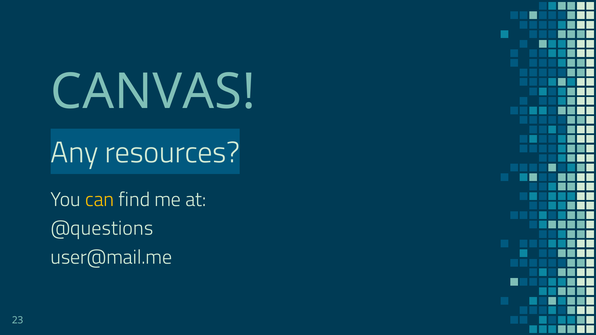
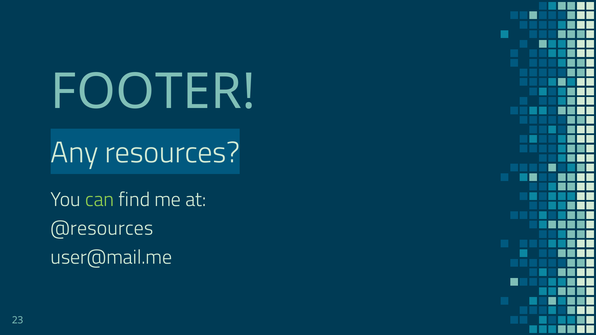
CANVAS: CANVAS -> FOOTER
can colour: yellow -> light green
@questions: @questions -> @resources
